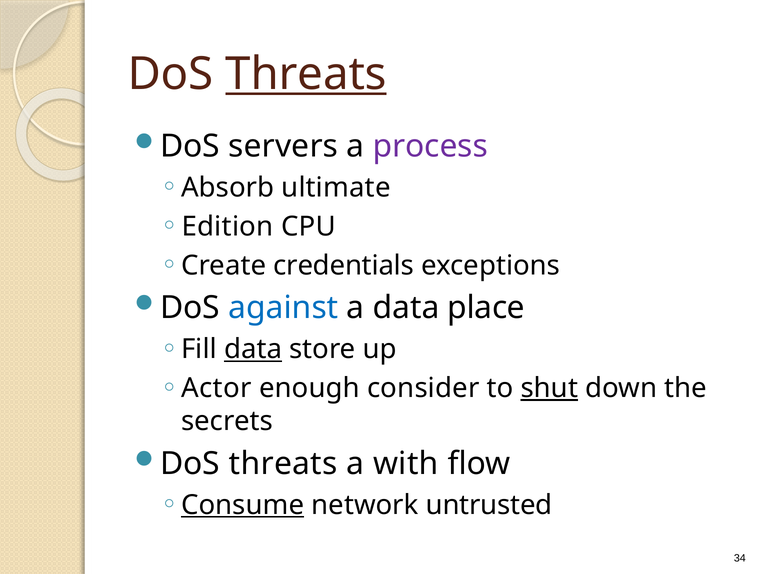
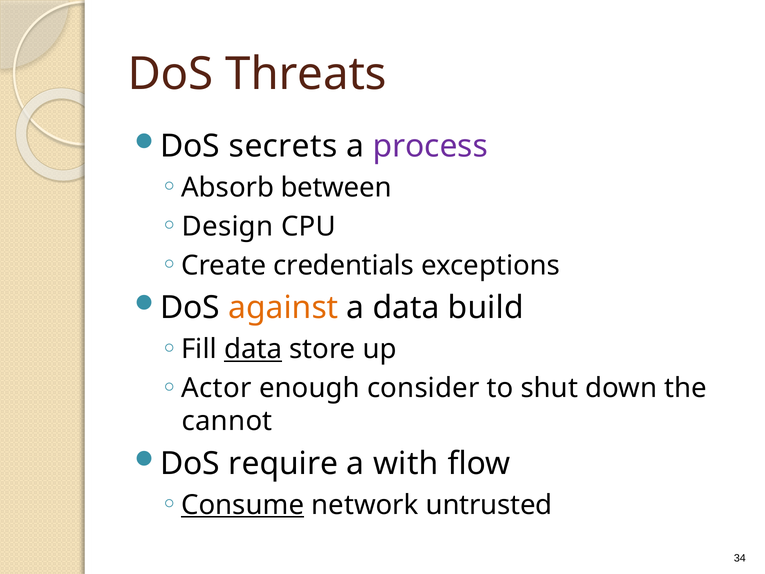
Threats at (306, 74) underline: present -> none
servers: servers -> secrets
ultimate: ultimate -> between
Edition: Edition -> Design
against colour: blue -> orange
place: place -> build
shut underline: present -> none
secrets: secrets -> cannot
threats at (283, 464): threats -> require
